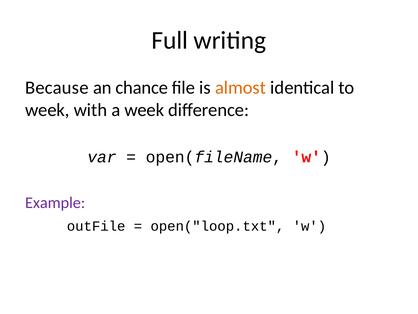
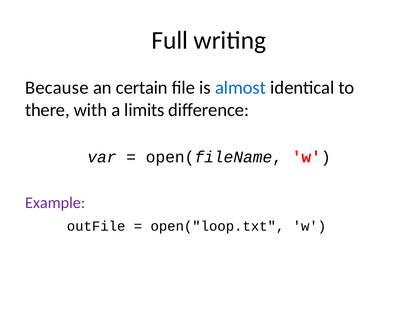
chance: chance -> certain
almost colour: orange -> blue
week at (47, 110): week -> there
a week: week -> limits
